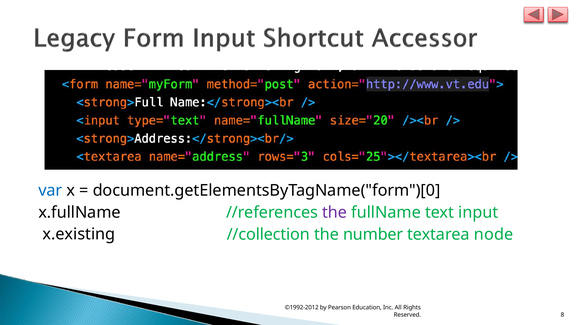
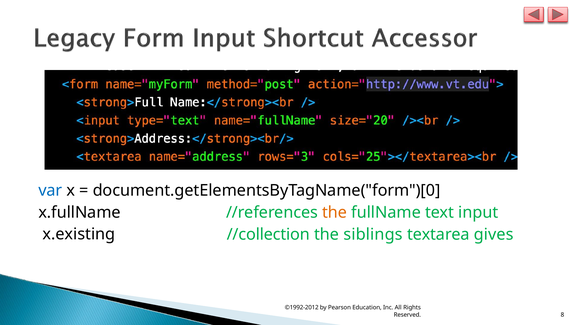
the at (335, 212) colour: purple -> orange
number: number -> siblings
node: node -> gives
